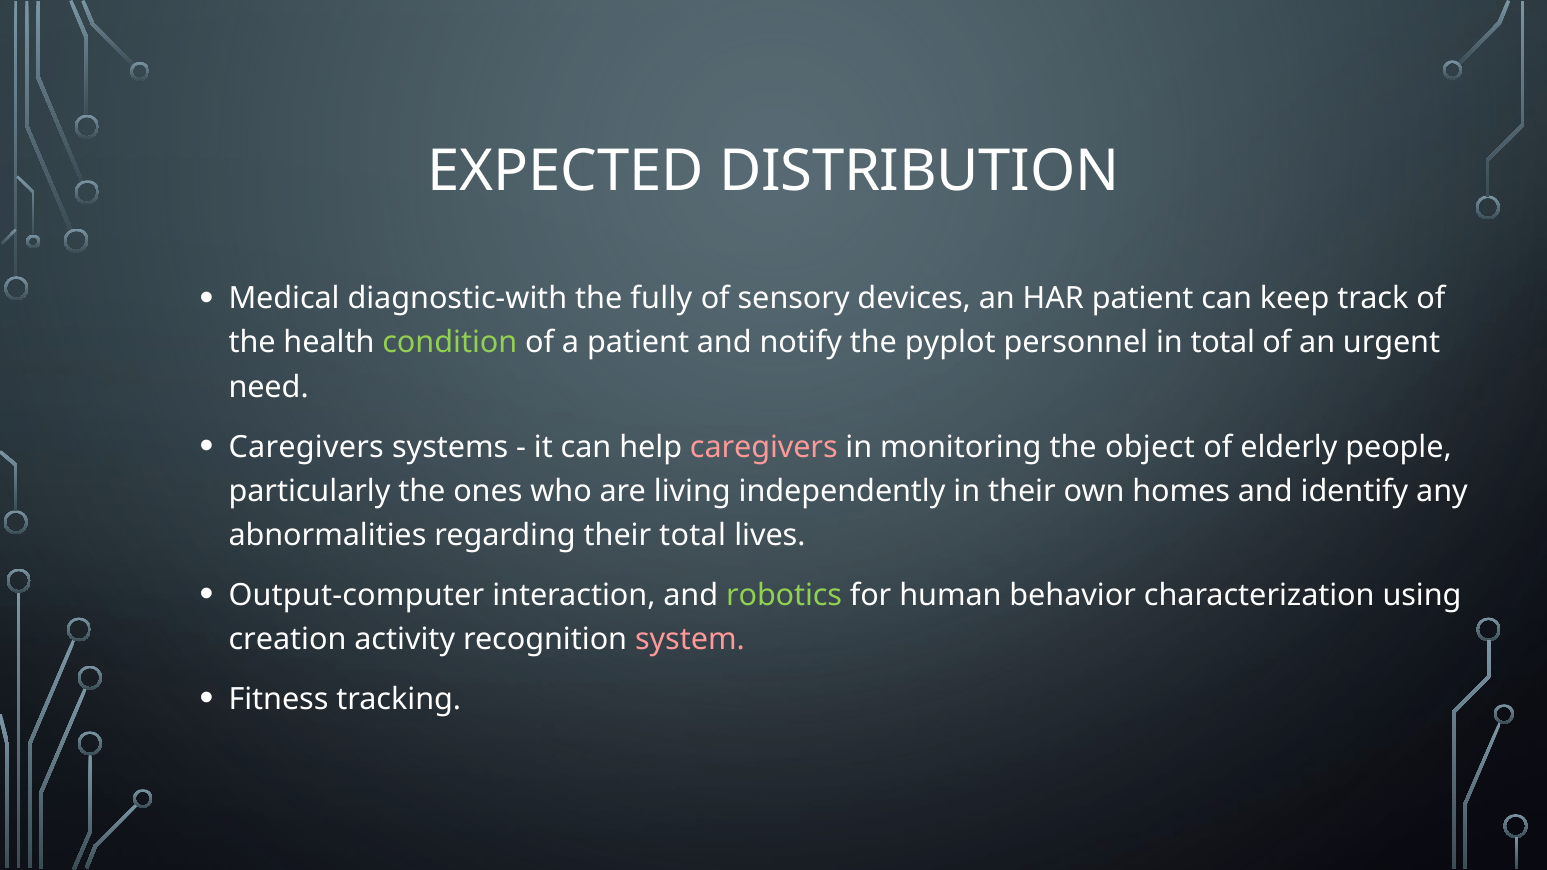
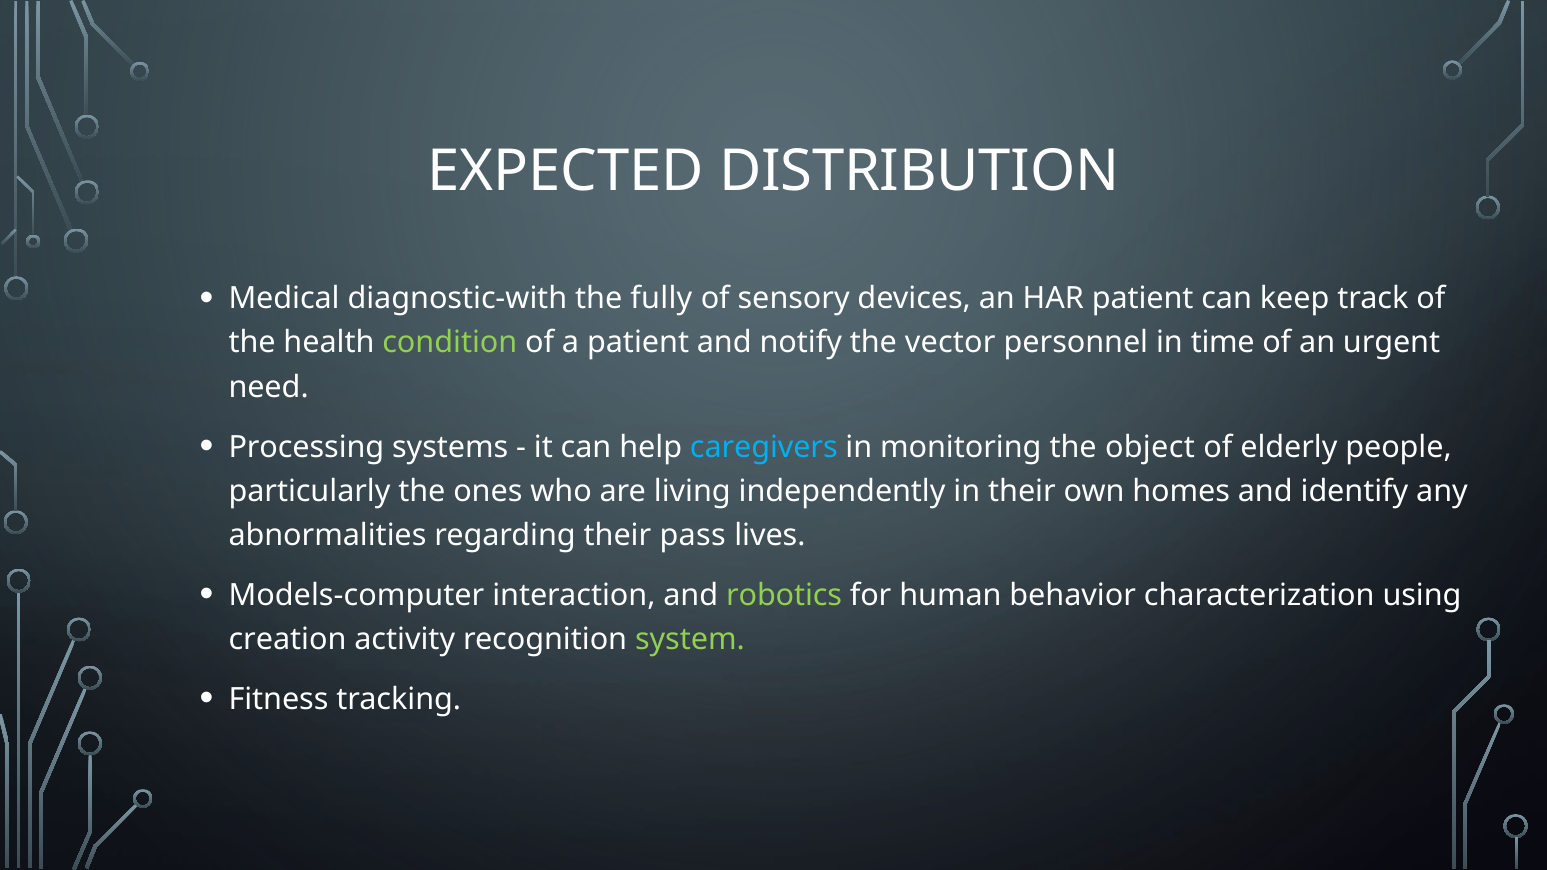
pyplot: pyplot -> vector
in total: total -> time
Caregivers at (306, 447): Caregivers -> Processing
caregivers at (764, 447) colour: pink -> light blue
their total: total -> pass
Output-computer: Output-computer -> Models-computer
system colour: pink -> light green
